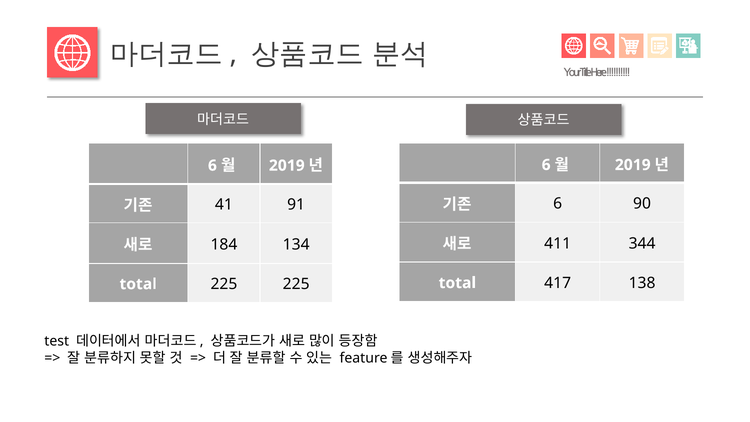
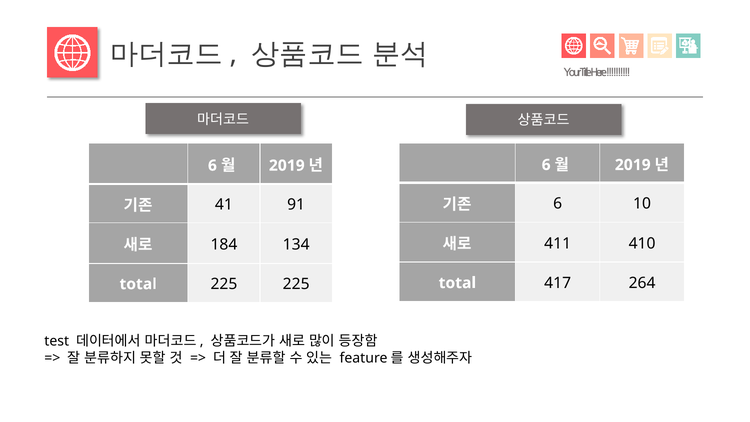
90: 90 -> 10
344: 344 -> 410
138: 138 -> 264
